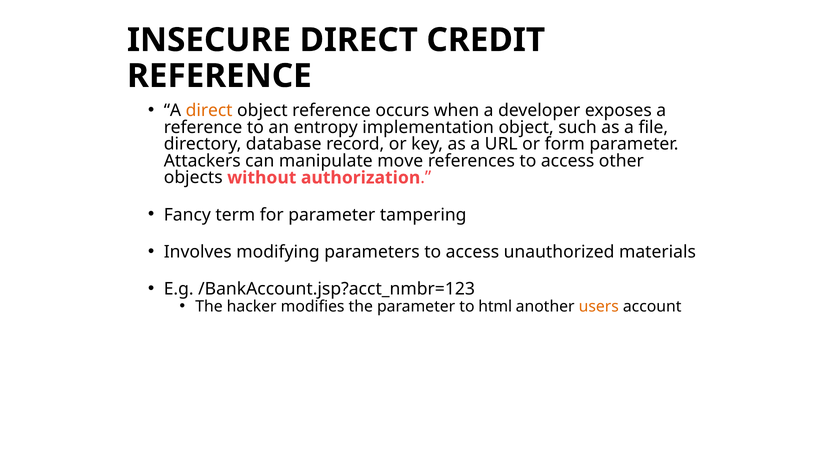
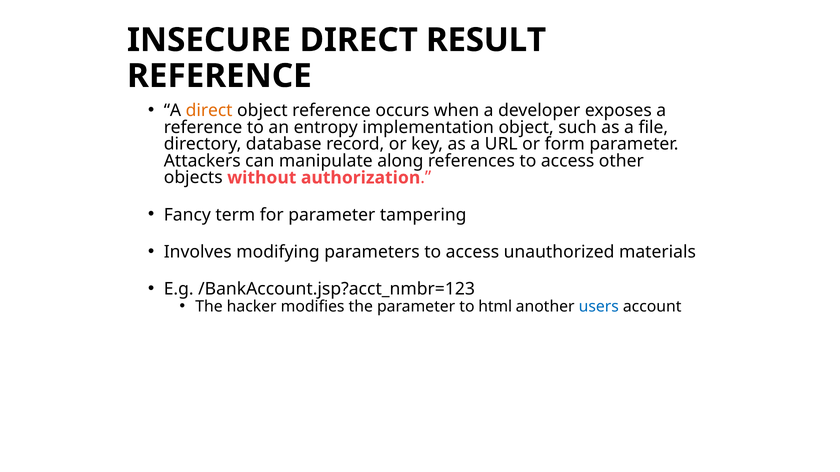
CREDIT: CREDIT -> RESULT
move: move -> along
users colour: orange -> blue
